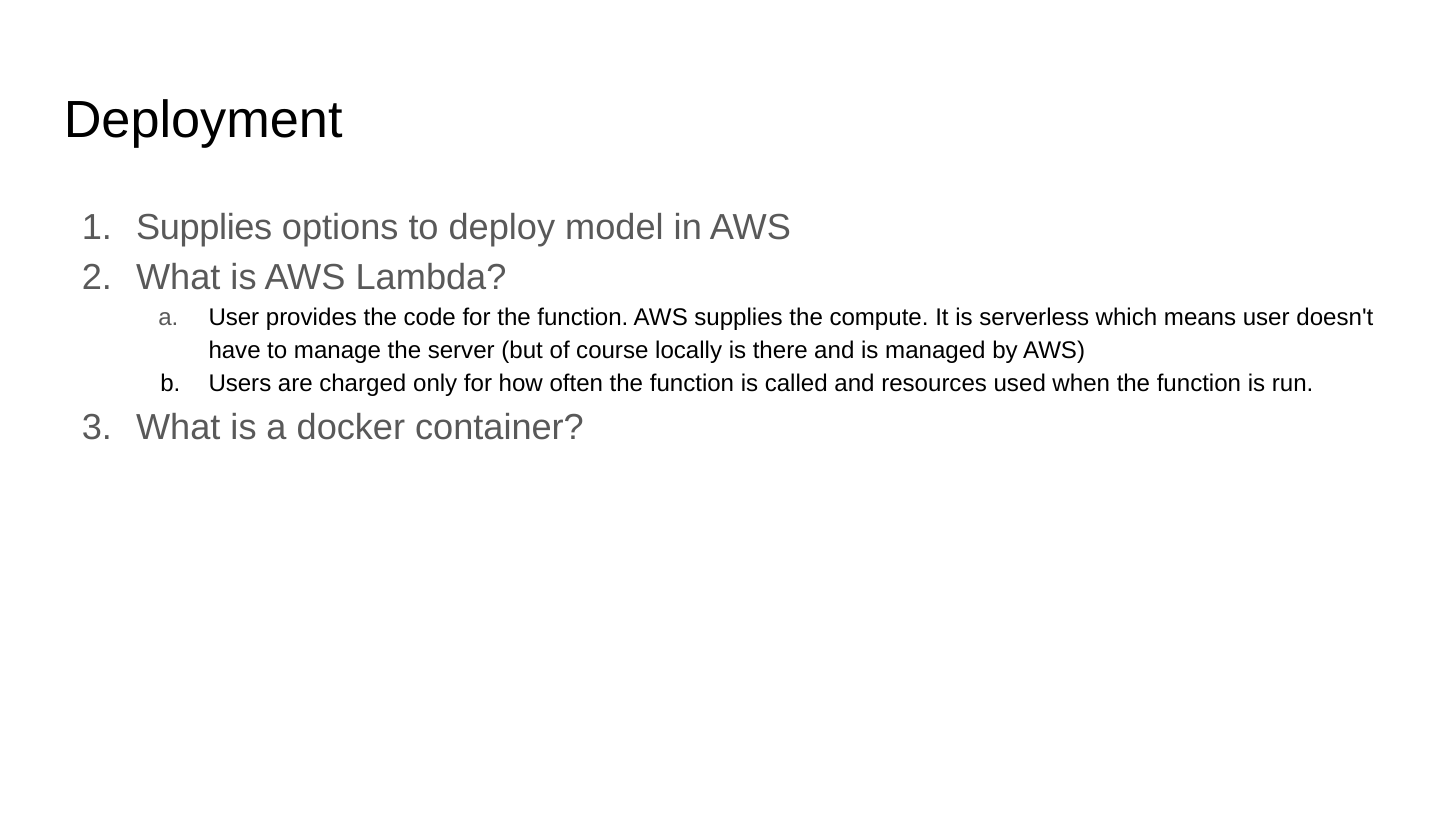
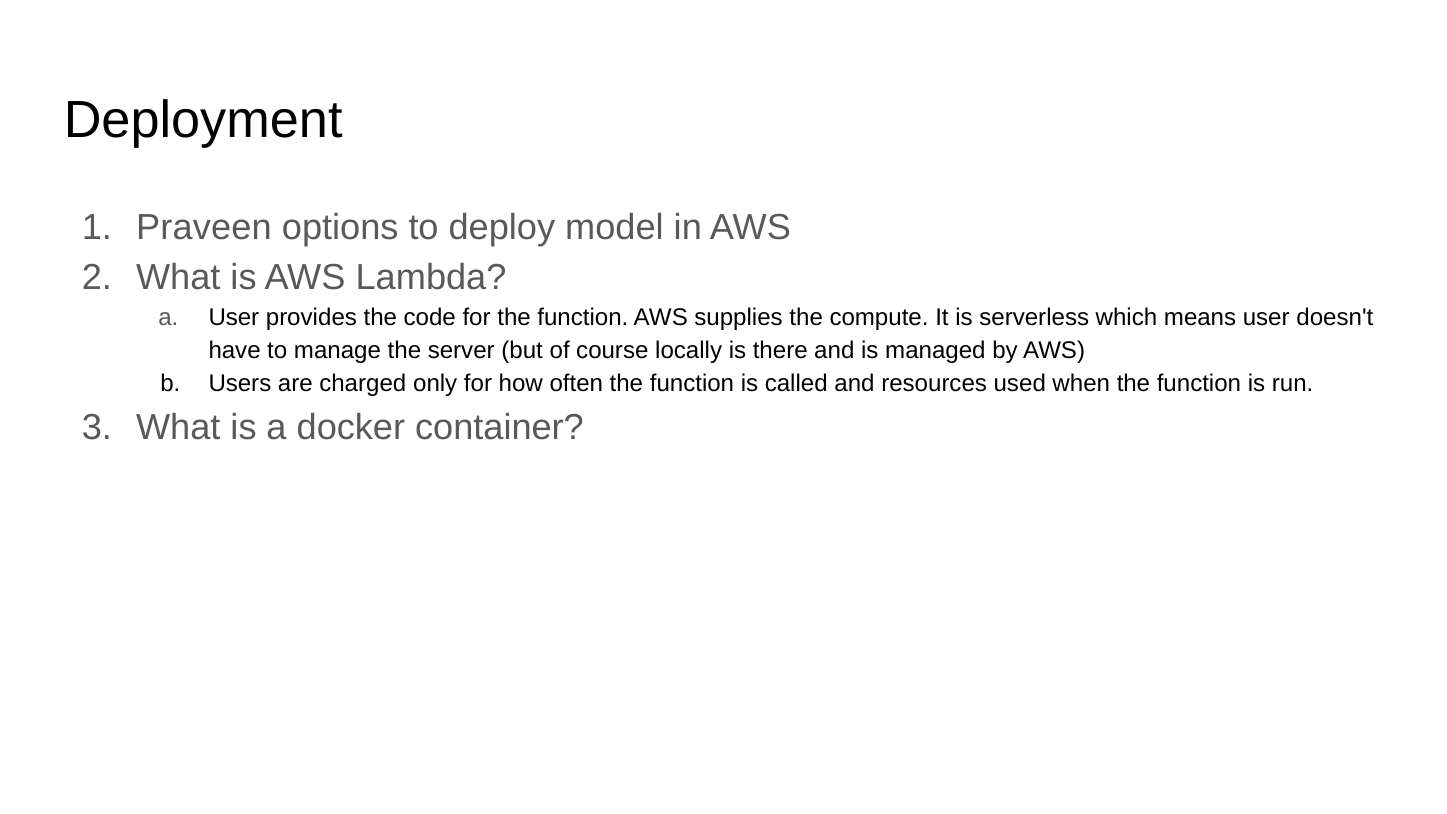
Supplies at (204, 228): Supplies -> Praveen
